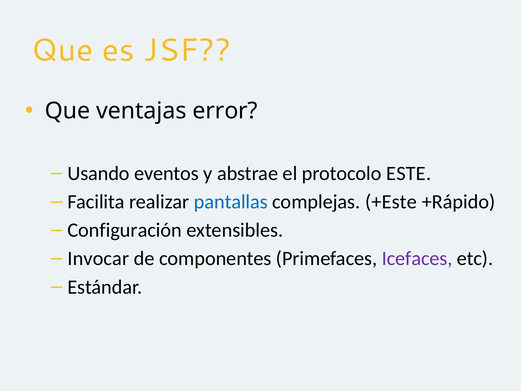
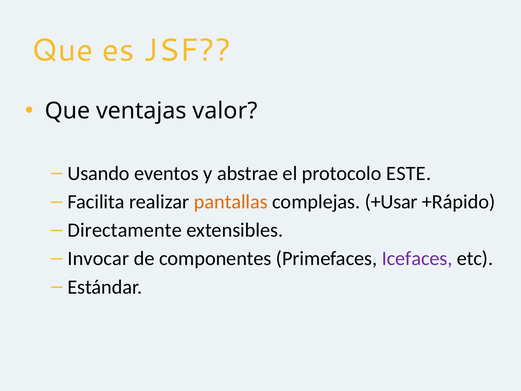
error: error -> valor
pantallas colour: blue -> orange
+Este: +Este -> +Usar
Configuración: Configuración -> Directamente
